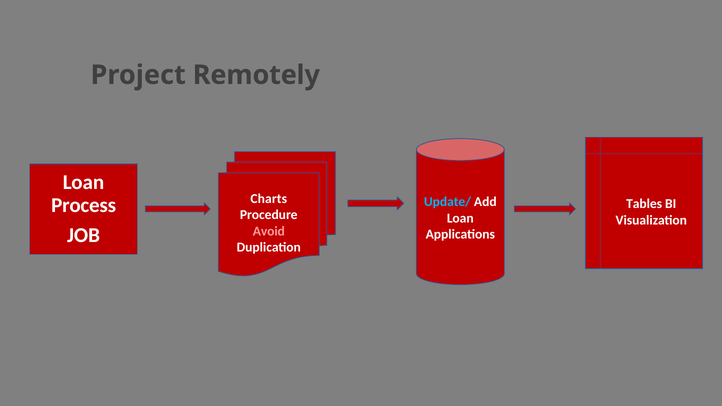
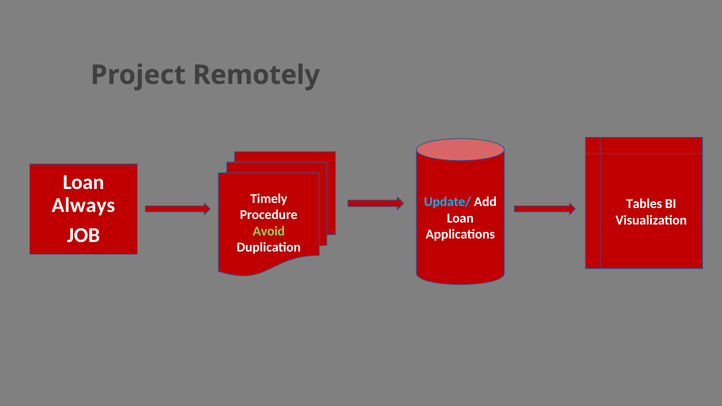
Charts: Charts -> Timely
Process: Process -> Always
Avoid colour: pink -> light green
